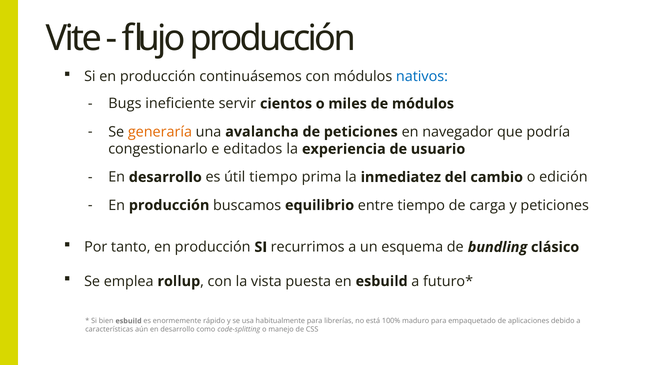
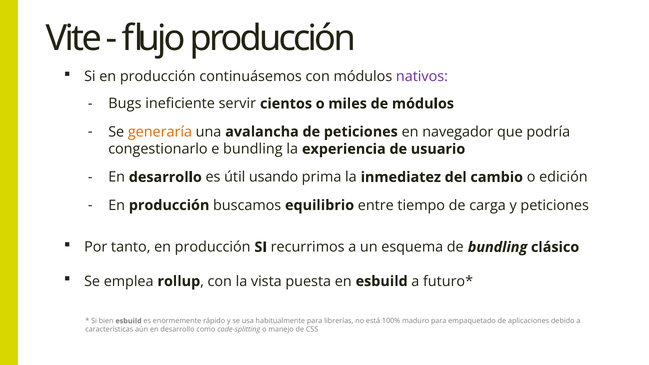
nativos colour: blue -> purple
e editados: editados -> bundling
útil tiempo: tiempo -> usando
